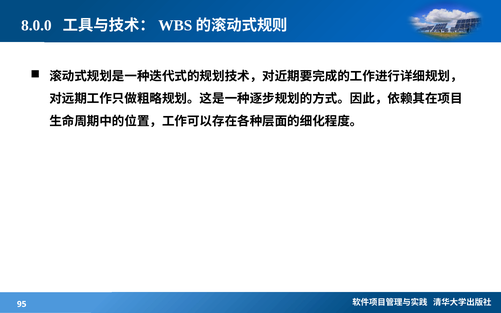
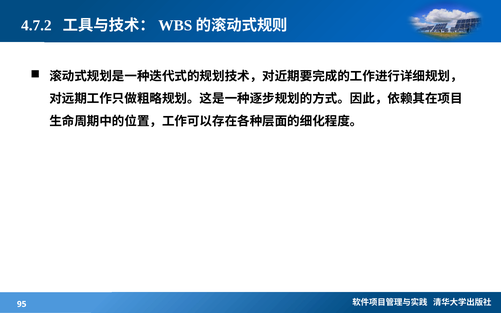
8.0.0: 8.0.0 -> 4.7.2
